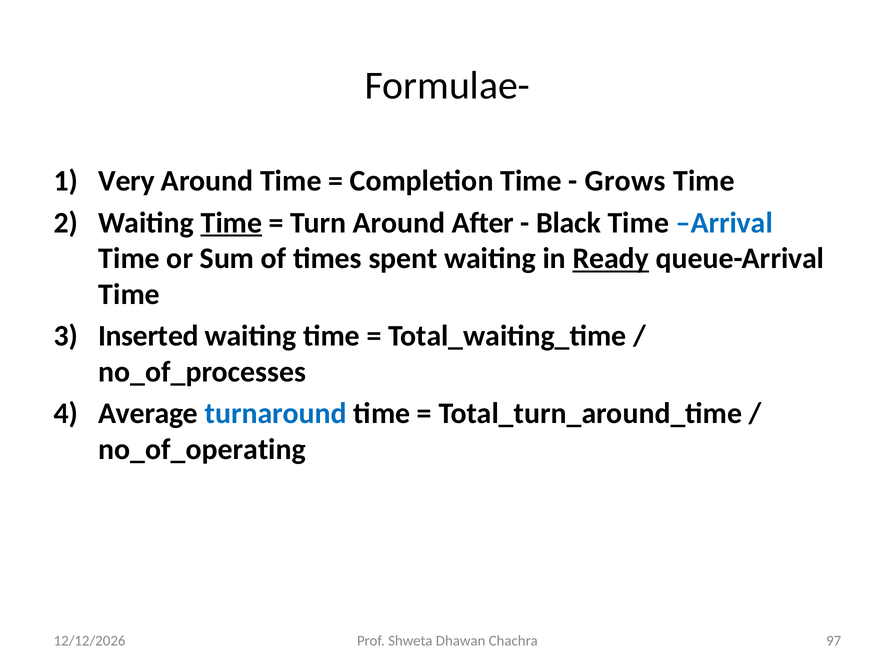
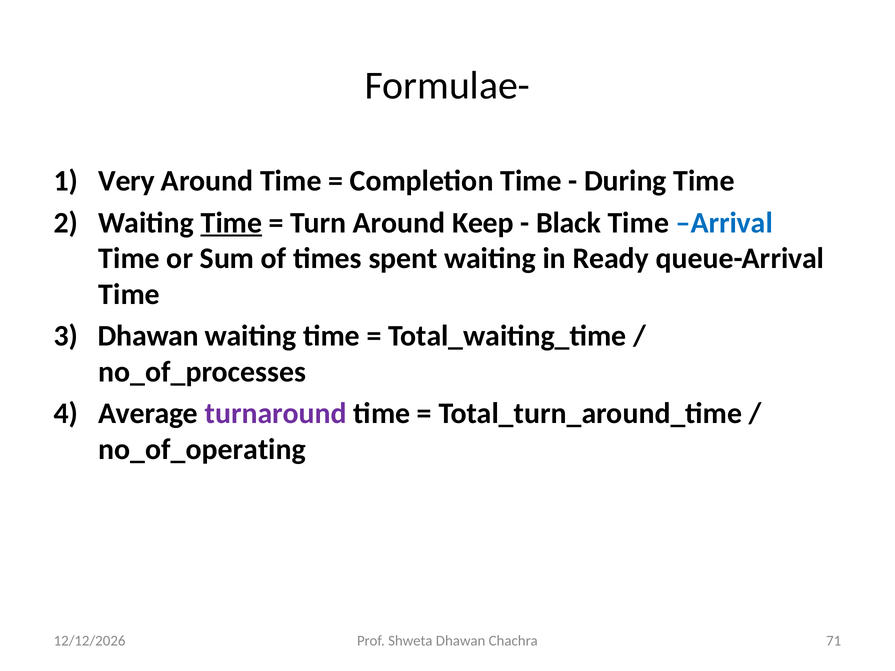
Grows: Grows -> During
After: After -> Keep
Ready underline: present -> none
Inserted at (148, 336): Inserted -> Dhawan
turnaround colour: blue -> purple
97: 97 -> 71
